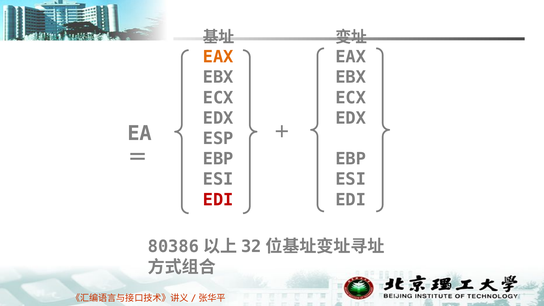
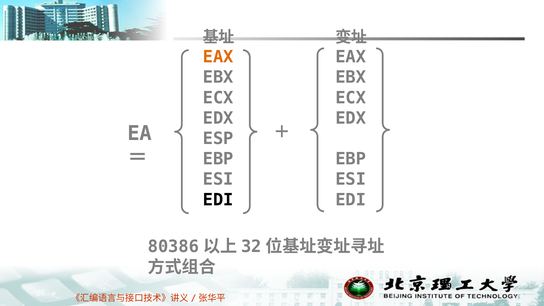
EDI at (218, 200) colour: red -> black
